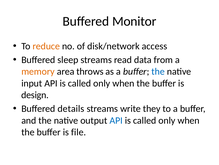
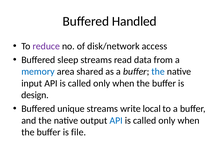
Monitor: Monitor -> Handled
reduce colour: orange -> purple
memory colour: orange -> blue
throws: throws -> shared
details: details -> unique
they: they -> local
